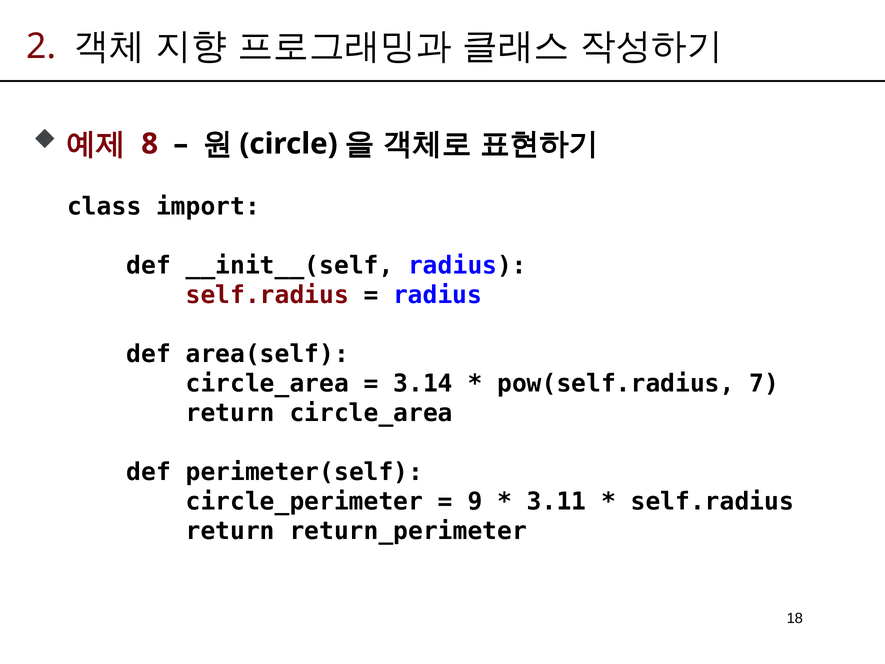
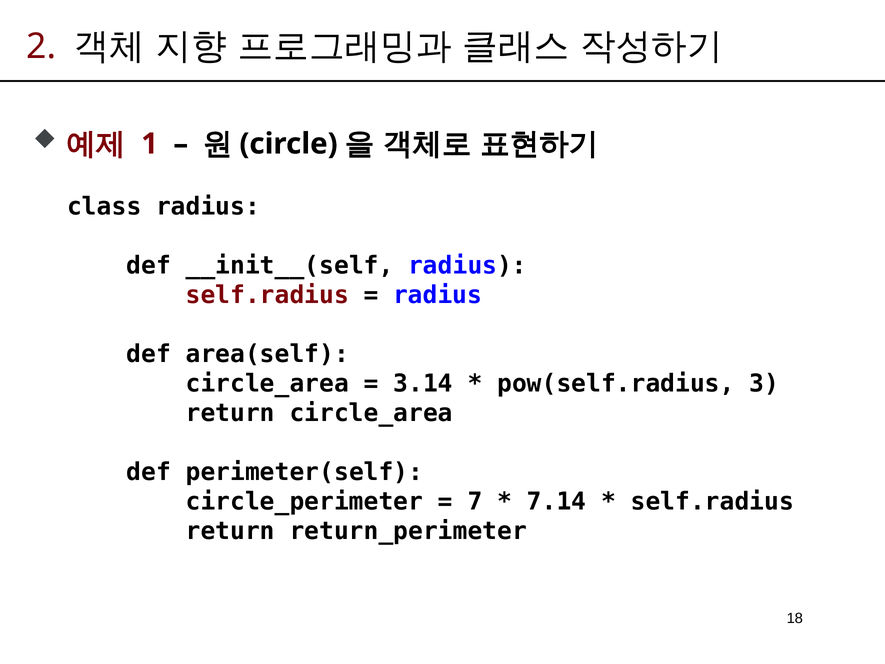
8: 8 -> 1
class import: import -> radius
7: 7 -> 3
9: 9 -> 7
3.11: 3.11 -> 7.14
